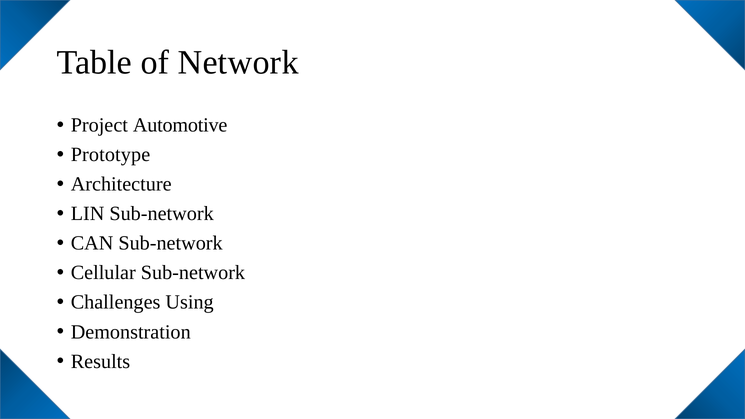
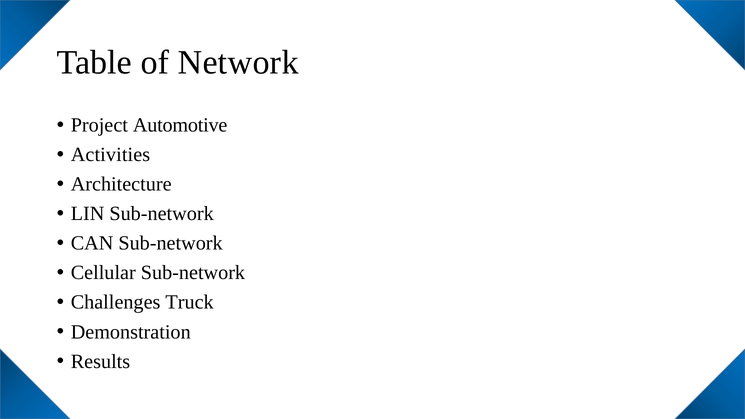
Prototype: Prototype -> Activities
Using: Using -> Truck
